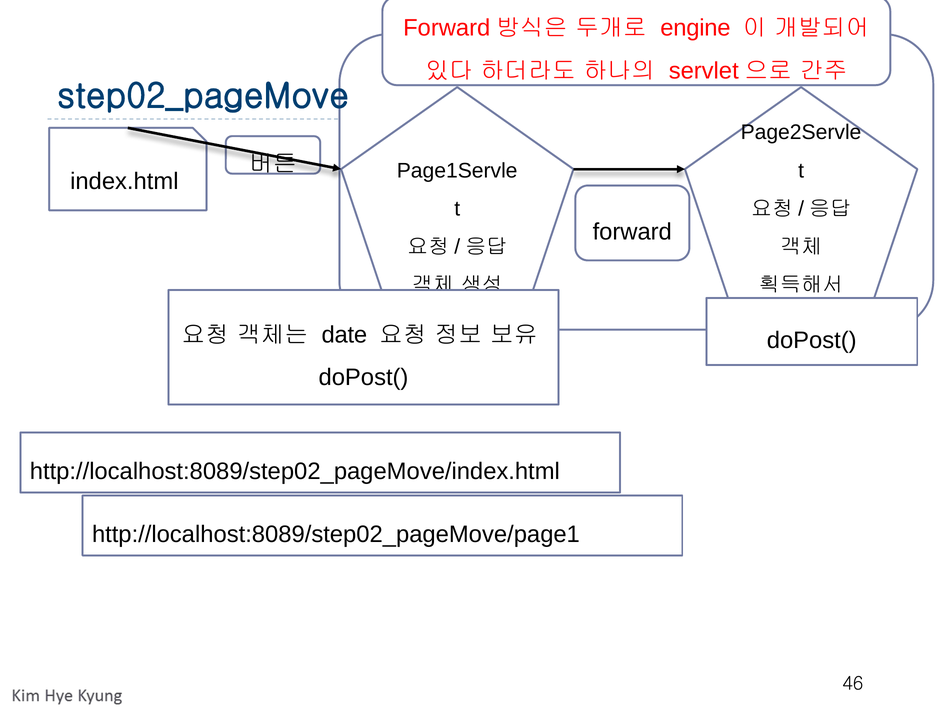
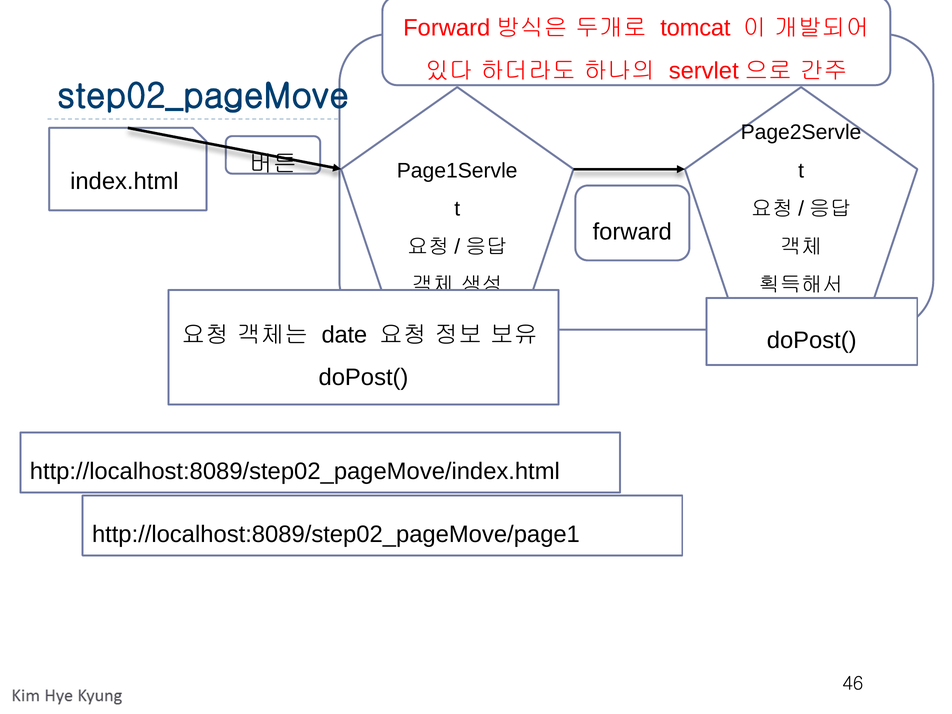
engine: engine -> tomcat
